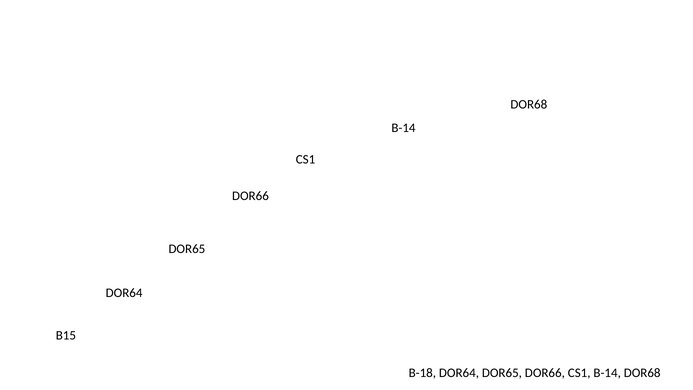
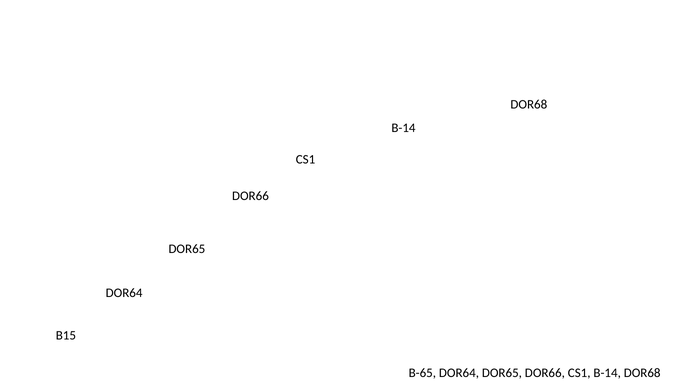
B-18: B-18 -> B-65
